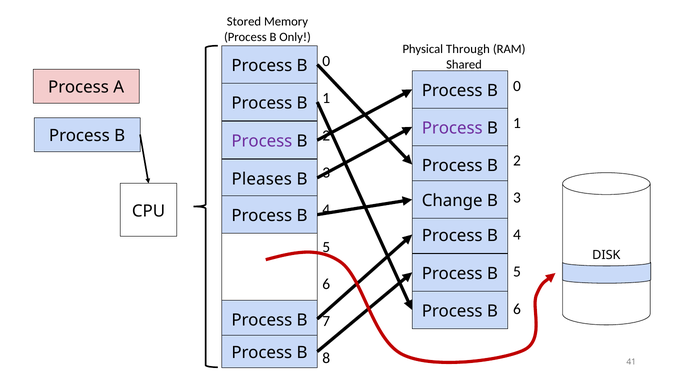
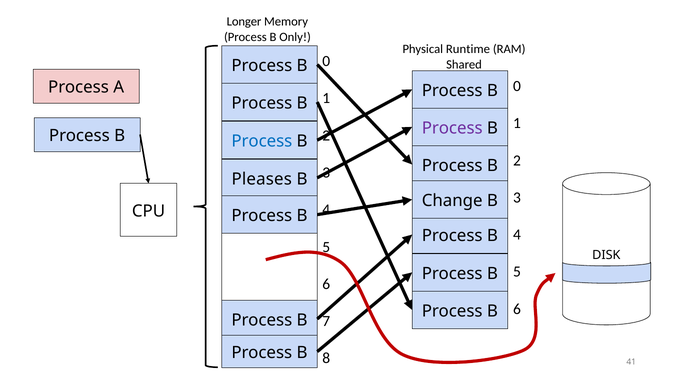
Stored: Stored -> Longer
Through: Through -> Runtime
Process at (262, 141) colour: purple -> blue
